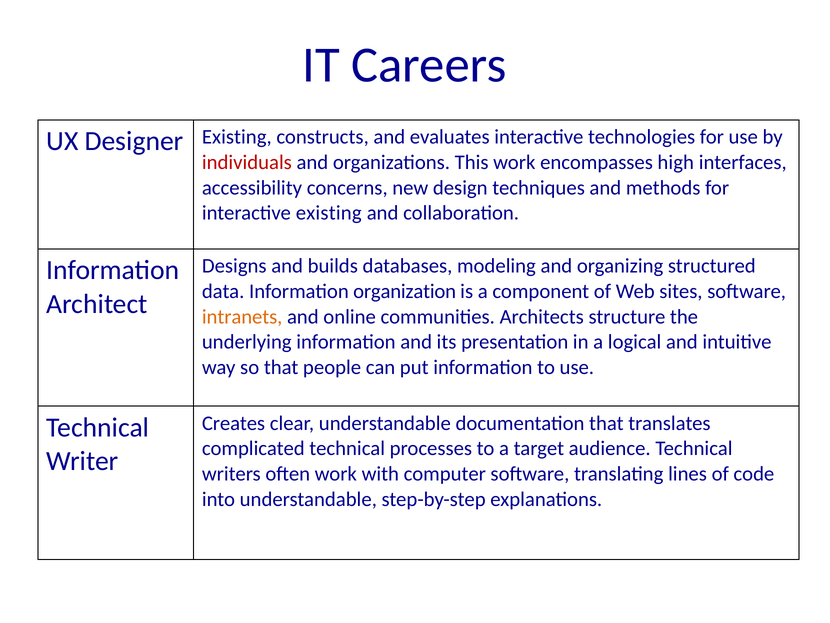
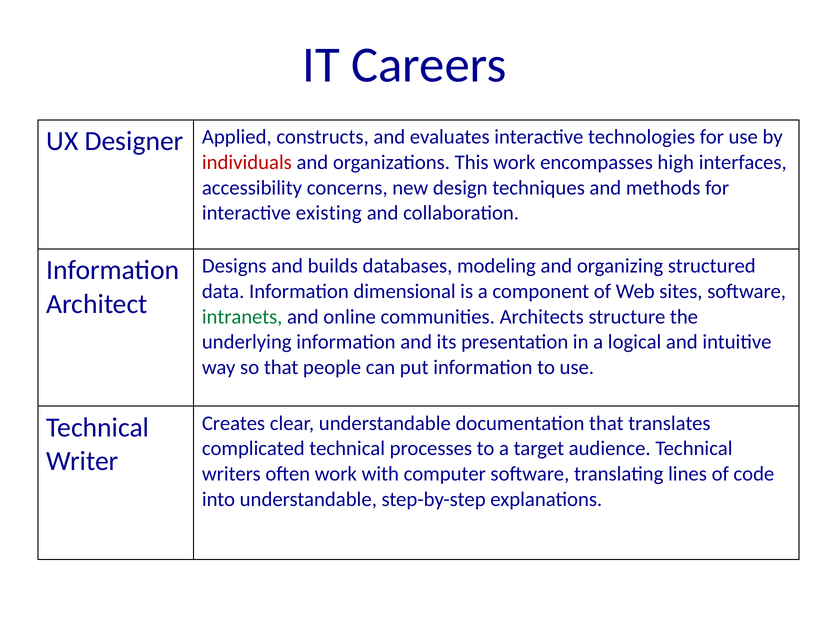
Designer Existing: Existing -> Applied
organization: organization -> dimensional
intranets colour: orange -> green
